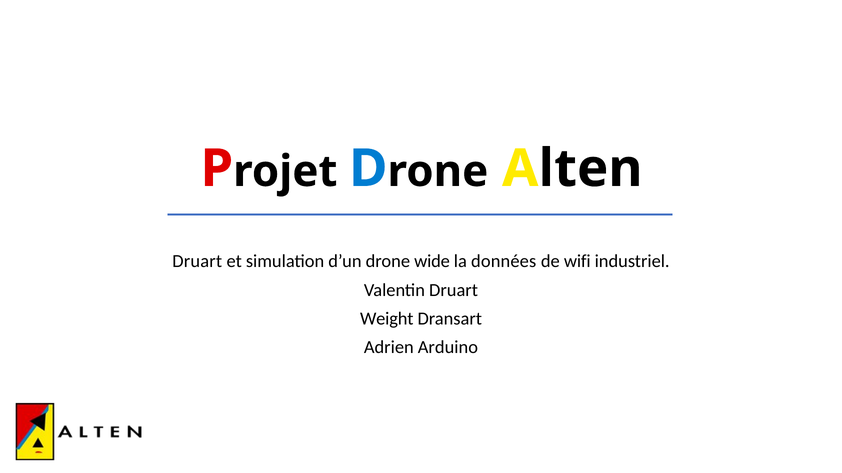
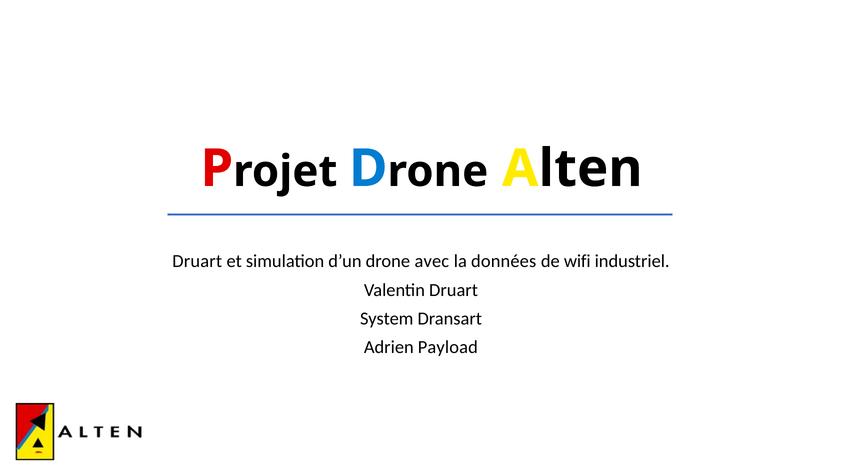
wide: wide -> avec
Weight: Weight -> System
Arduino: Arduino -> Payload
